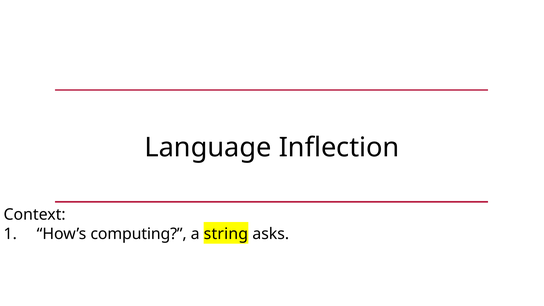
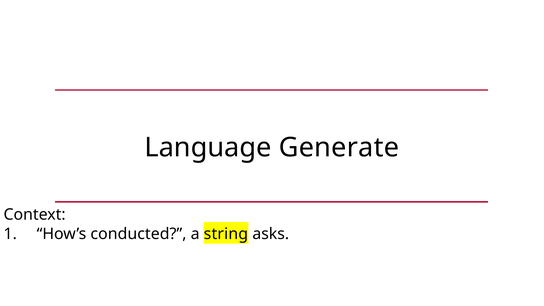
Inflection: Inflection -> Generate
computing: computing -> conducted
